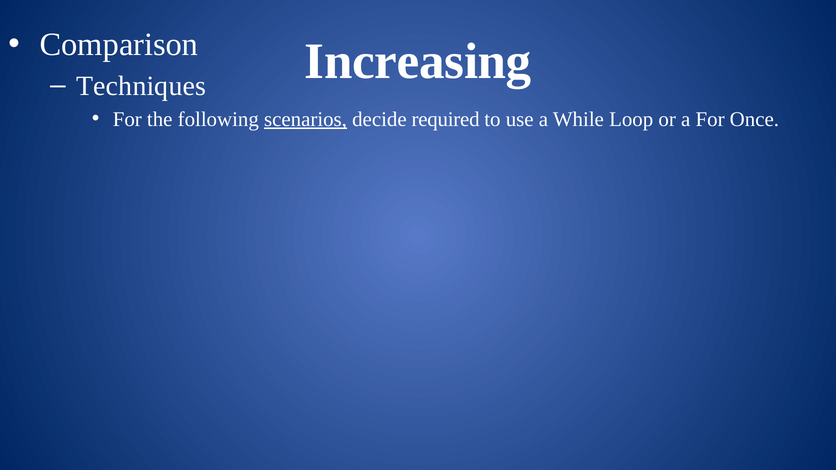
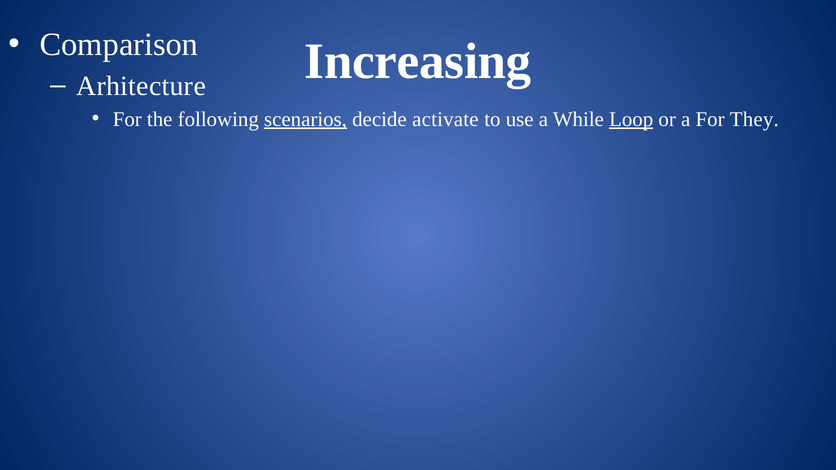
Techniques: Techniques -> Arhitecture
required: required -> activate
Loop underline: none -> present
Once: Once -> They
